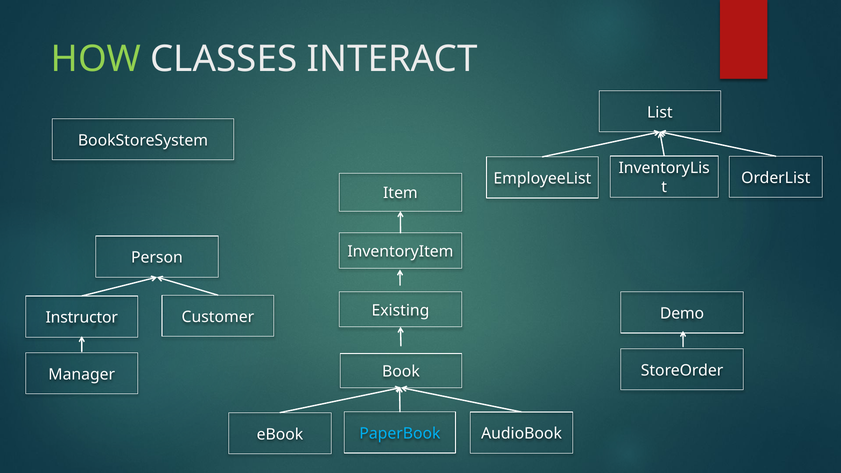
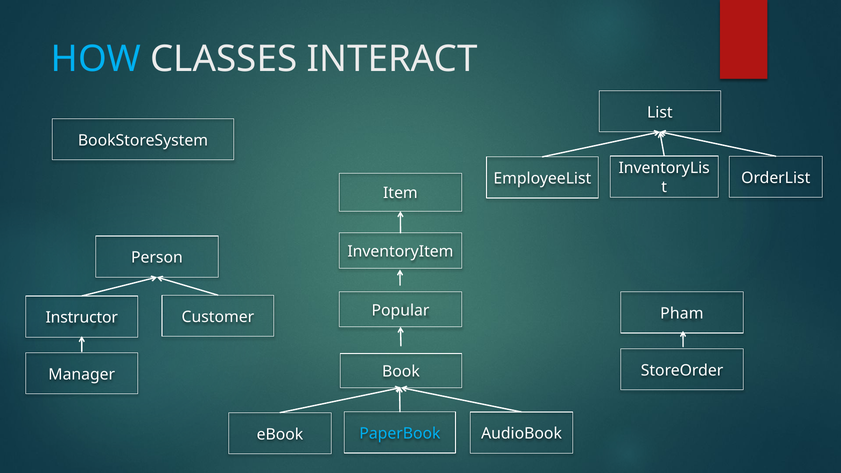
HOW colour: light green -> light blue
Existing: Existing -> Popular
Demo: Demo -> Pham
